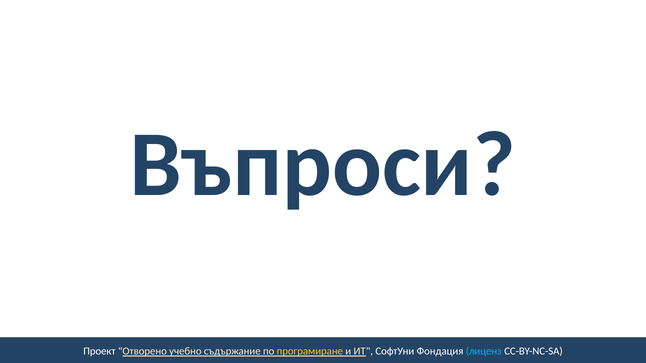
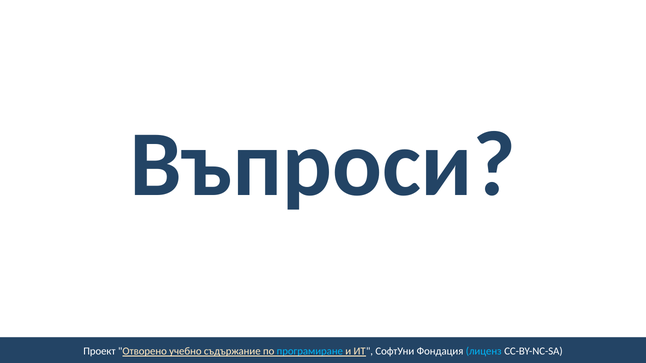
програмиране colour: yellow -> light blue
